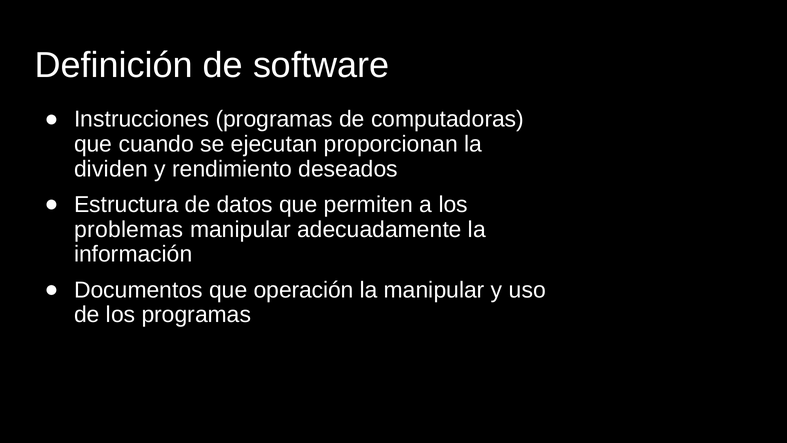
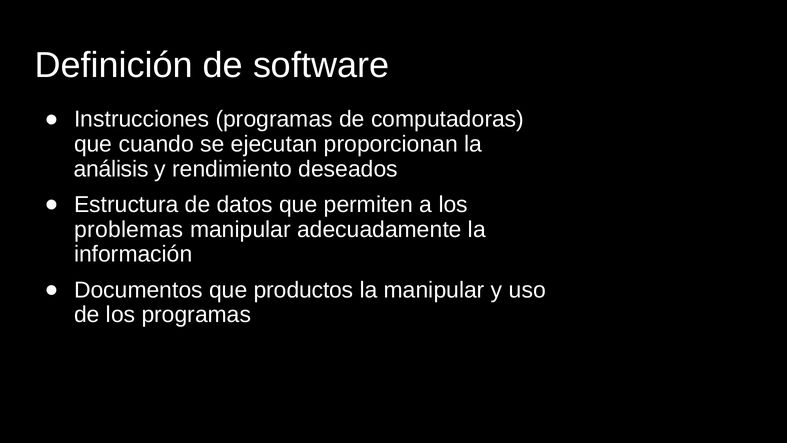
dividen: dividen -> análisis
operación: operación -> productos
